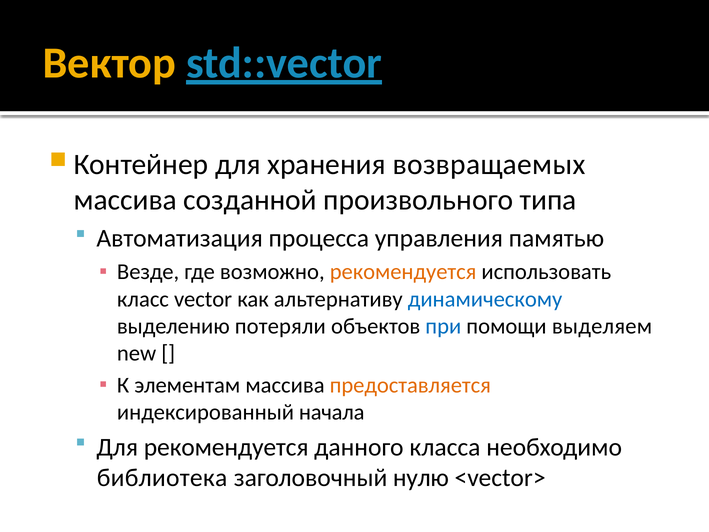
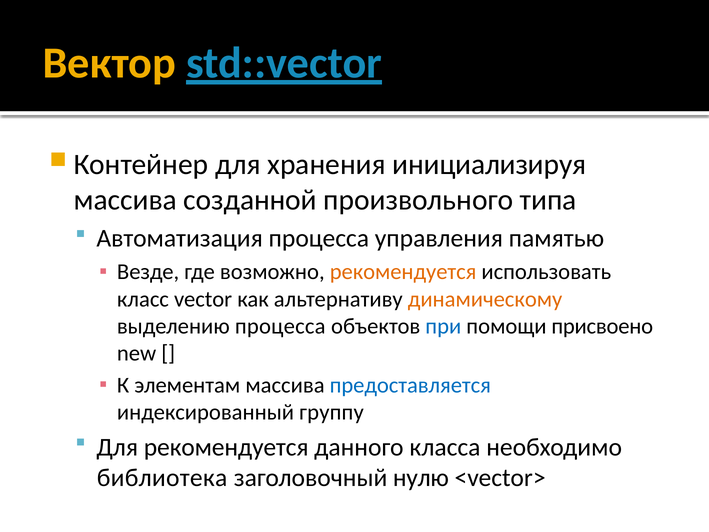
возвращаемых: возвращаемых -> инициализируя
динамическому colour: blue -> orange
выделению потеряли: потеряли -> процесса
выделяем: выделяем -> присвоено
предоставляется colour: orange -> blue
начала: начала -> группу
